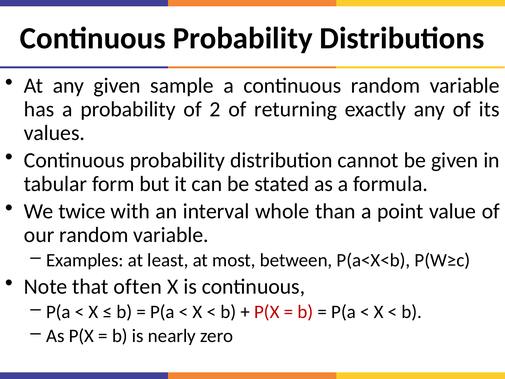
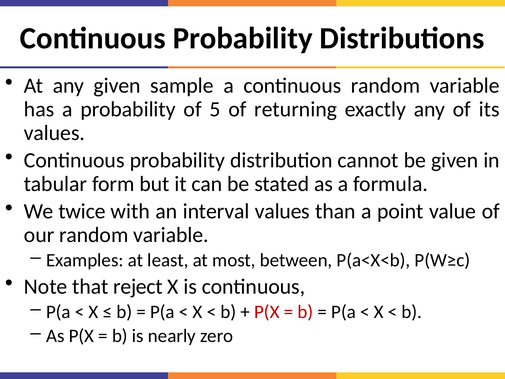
2: 2 -> 5
interval whole: whole -> values
often: often -> reject
